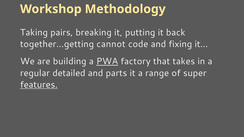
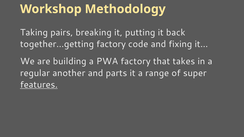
together…getting cannot: cannot -> factory
PWA underline: present -> none
detailed: detailed -> another
